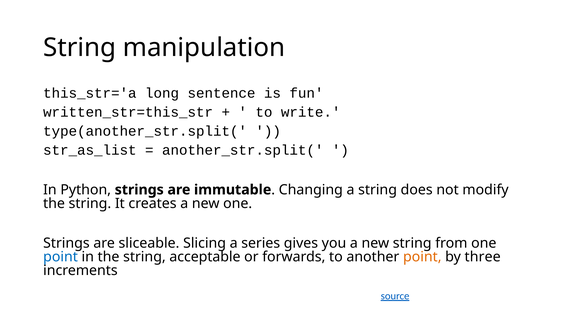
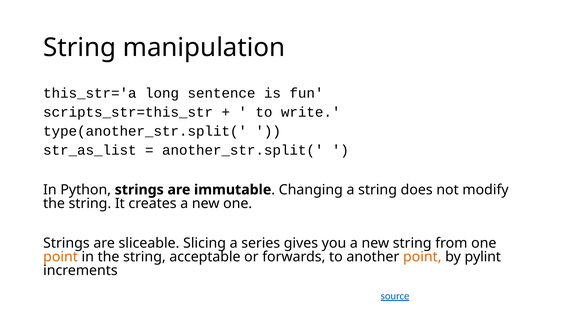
written_str=this_str: written_str=this_str -> scripts_str=this_str
point at (61, 257) colour: blue -> orange
three: three -> pylint
